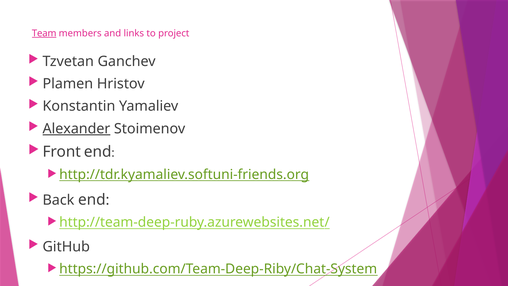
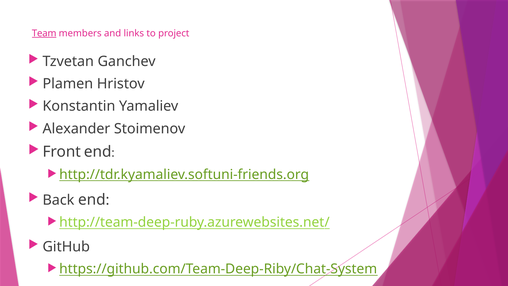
Alexander underline: present -> none
